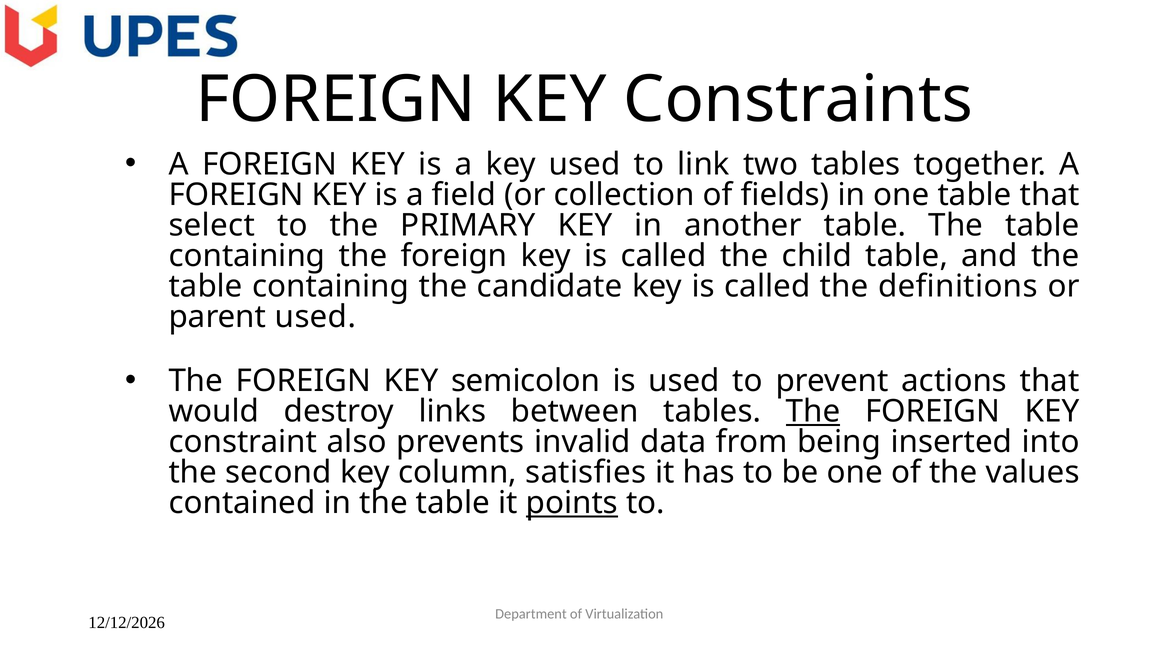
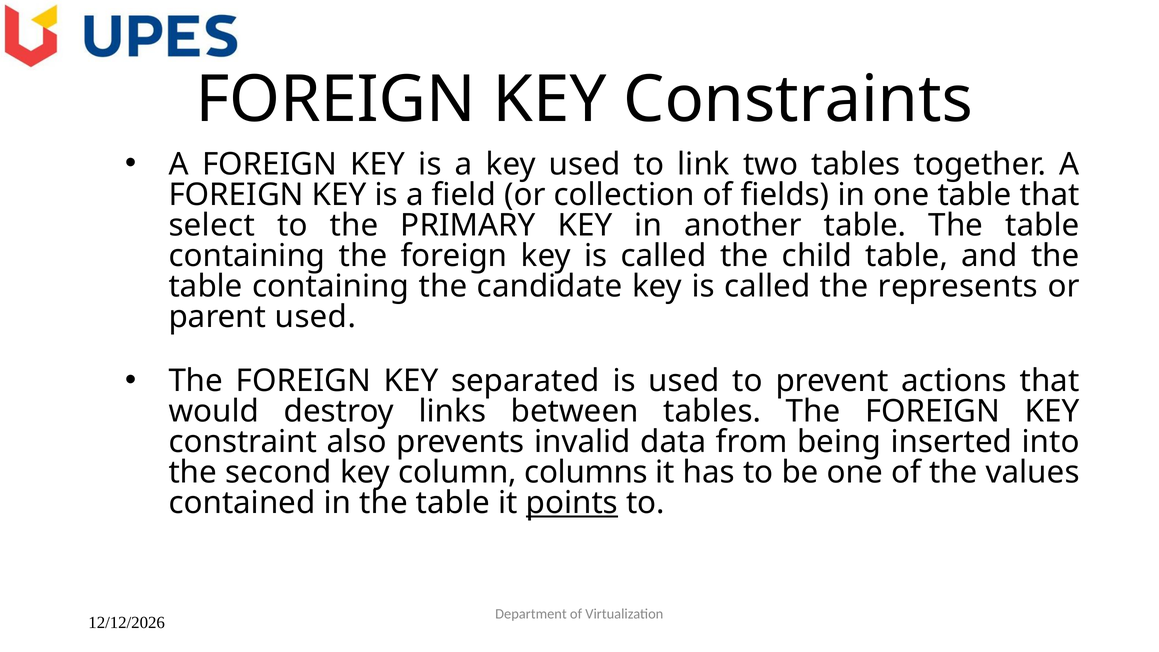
definitions: definitions -> represents
semicolon: semicolon -> separated
The at (813, 412) underline: present -> none
satisfies: satisfies -> columns
